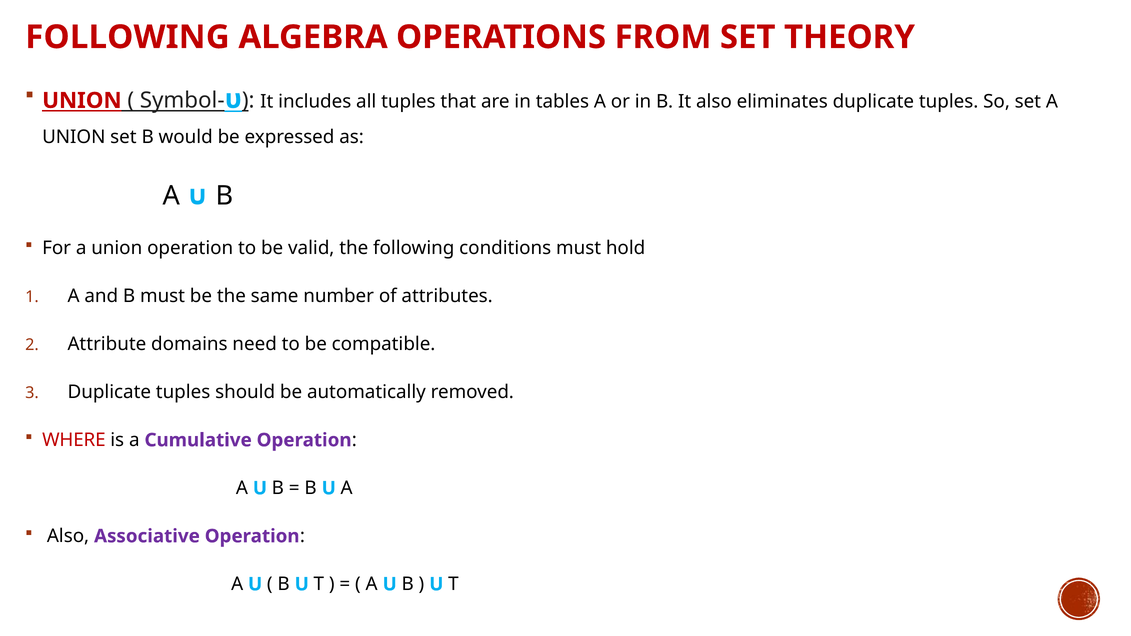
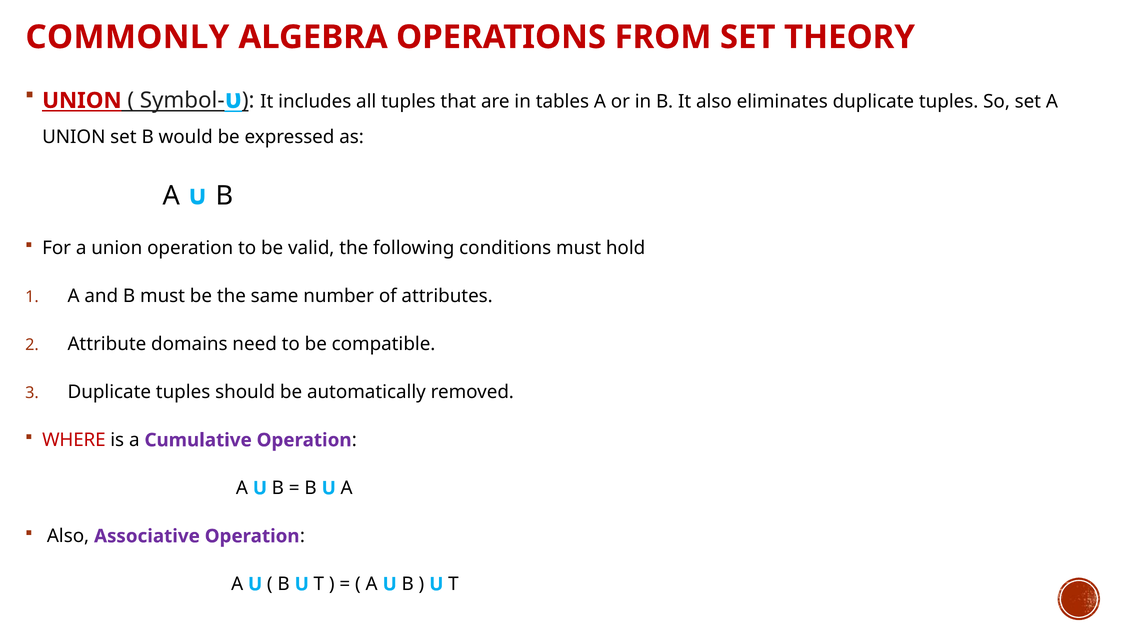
FOLLOWING at (127, 37): FOLLOWING -> COMMONLY
